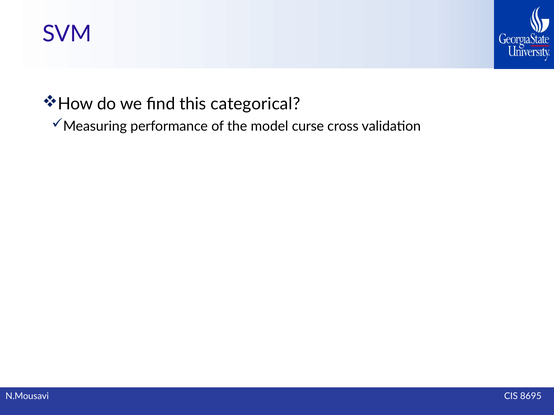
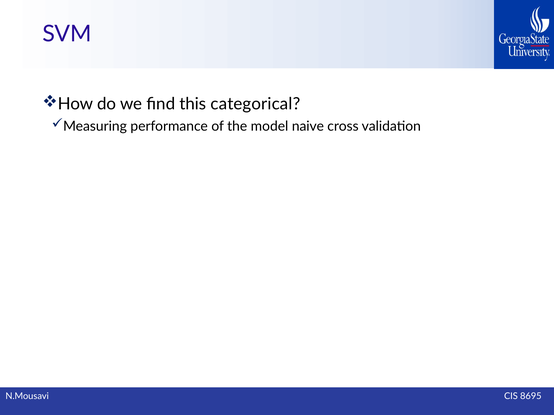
curse: curse -> naive
